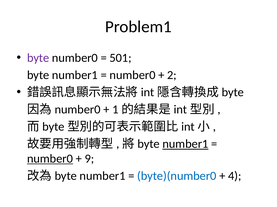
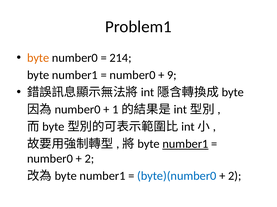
byte at (38, 58) colour: purple -> orange
501: 501 -> 214
2: 2 -> 9
number0 at (50, 159) underline: present -> none
9 at (89, 159): 9 -> 2
4 at (235, 176): 4 -> 2
